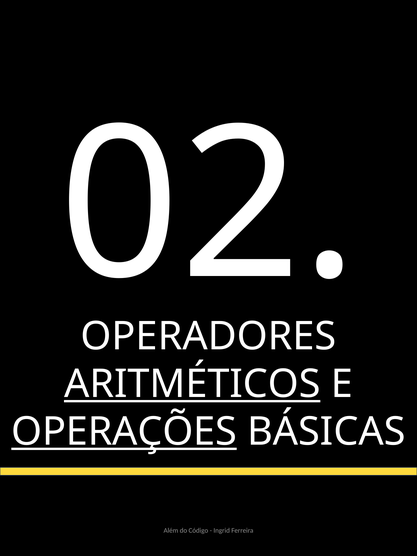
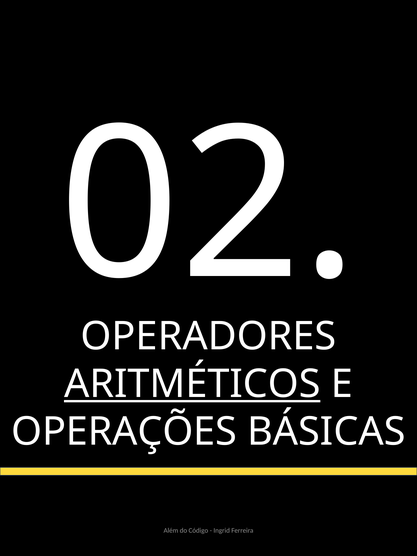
OPERAÇÕES underline: present -> none
